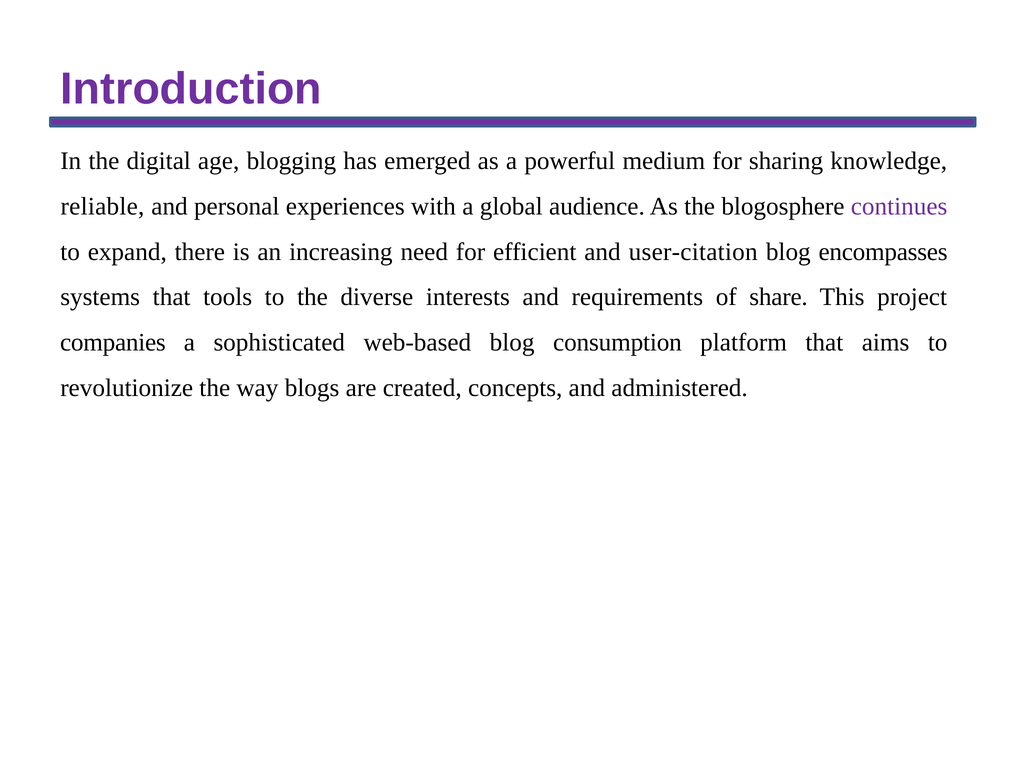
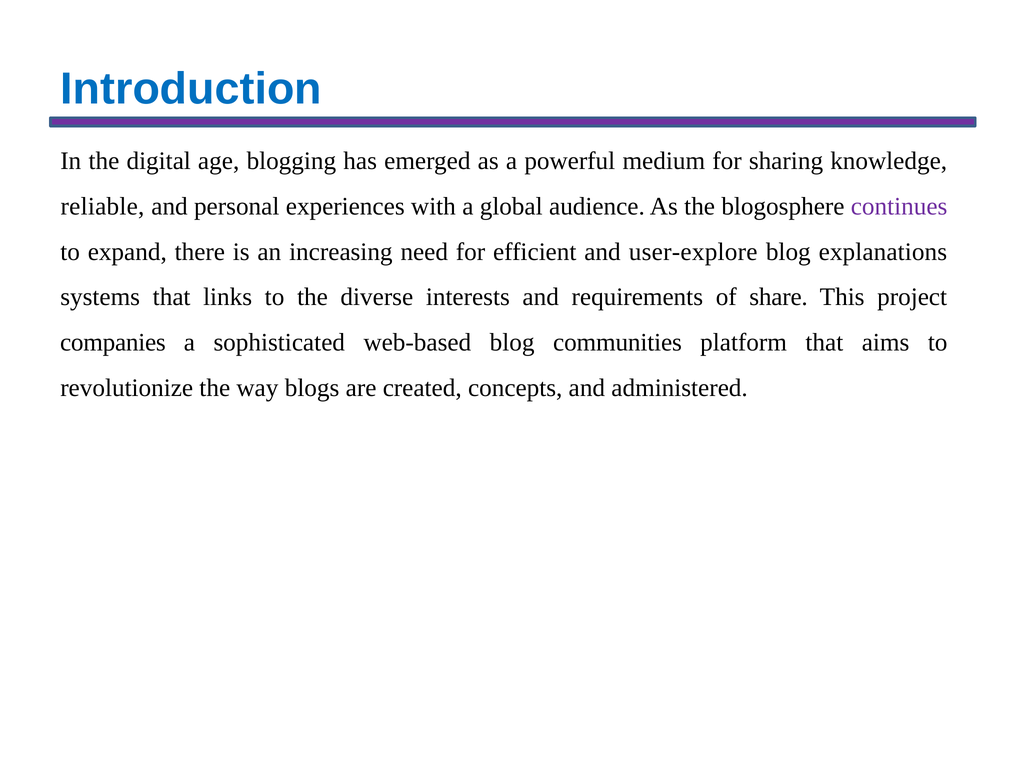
Introduction colour: purple -> blue
user-citation: user-citation -> user-explore
encompasses: encompasses -> explanations
tools: tools -> links
consumption: consumption -> communities
